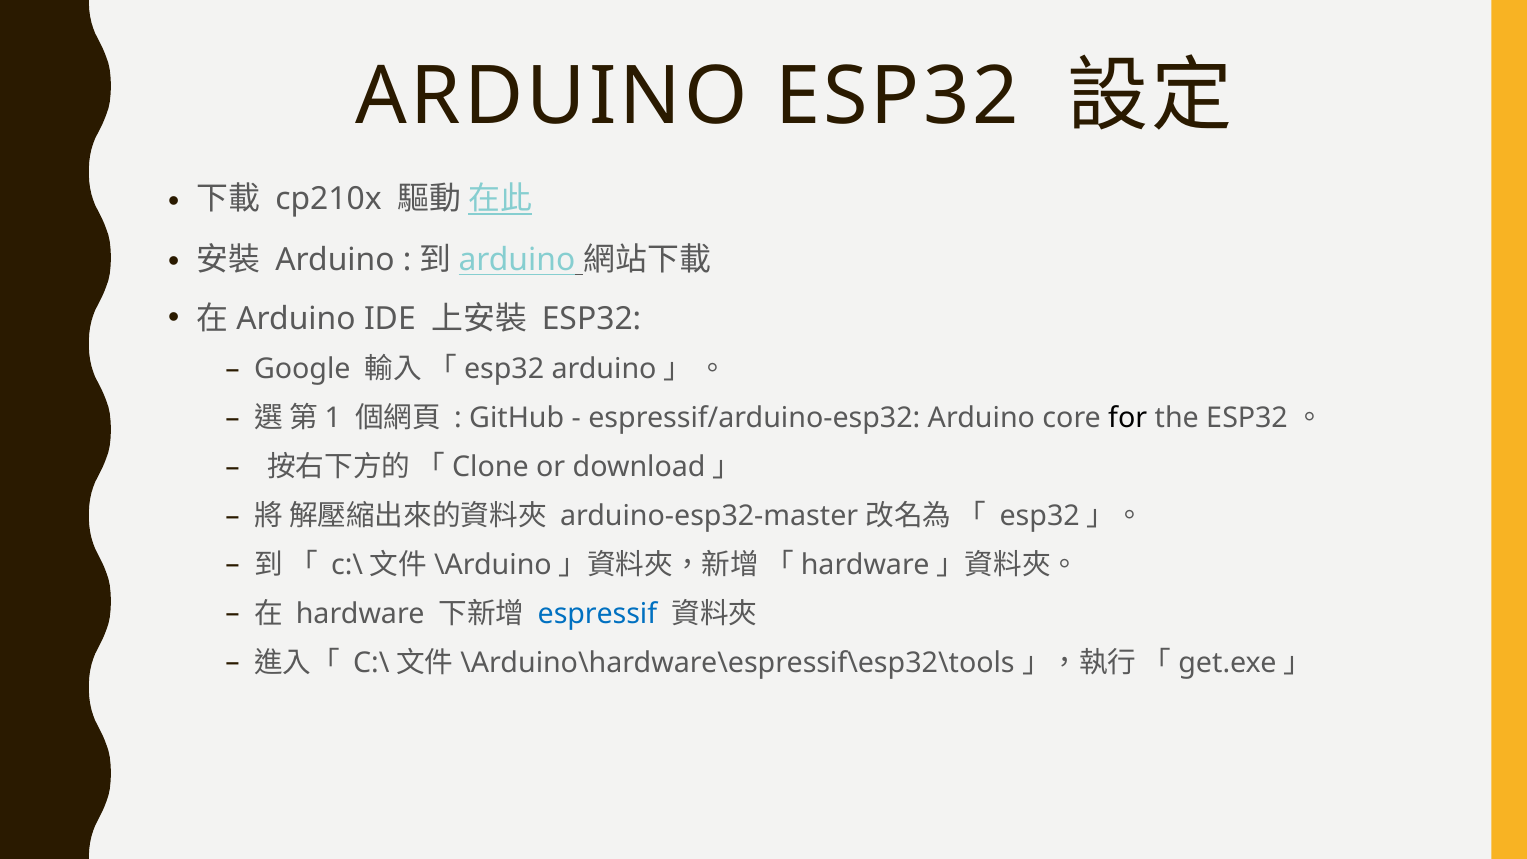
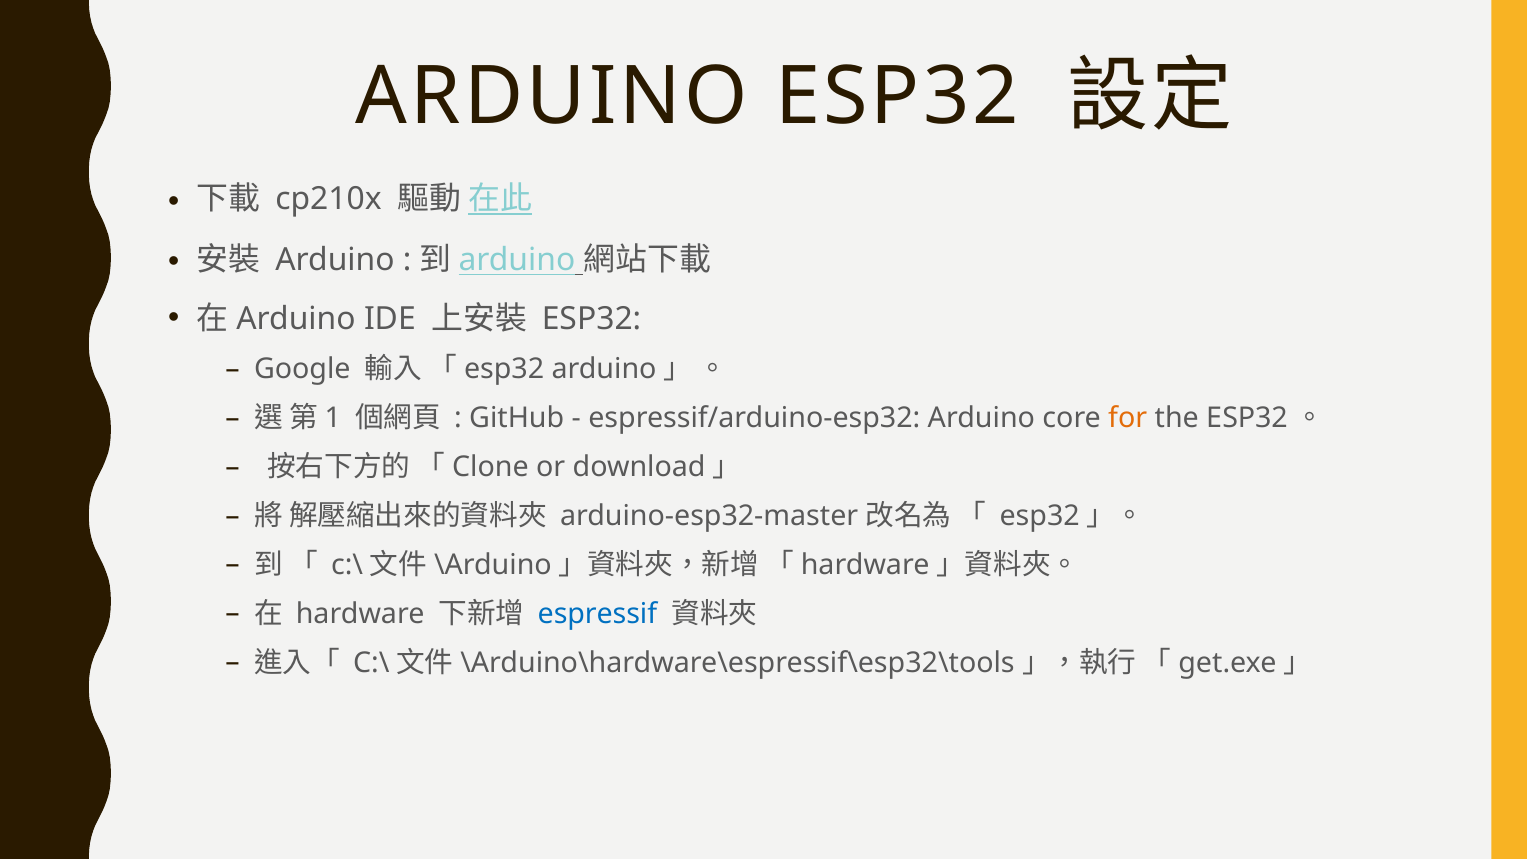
for colour: black -> orange
